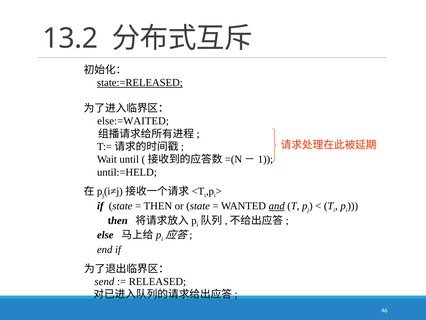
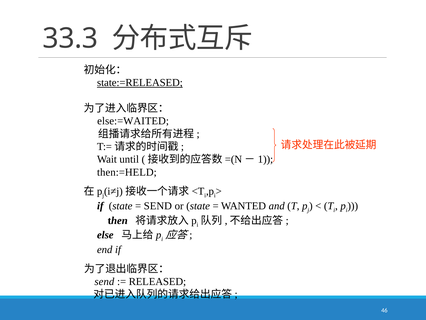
13.2: 13.2 -> 33.3
until:=HELD: until:=HELD -> then:=HELD
THEN at (158, 206): THEN -> SEND
and underline: present -> none
